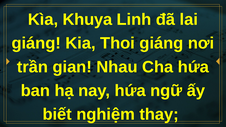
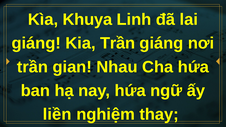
Kia Thoi: Thoi -> Trần
biết: biết -> liền
